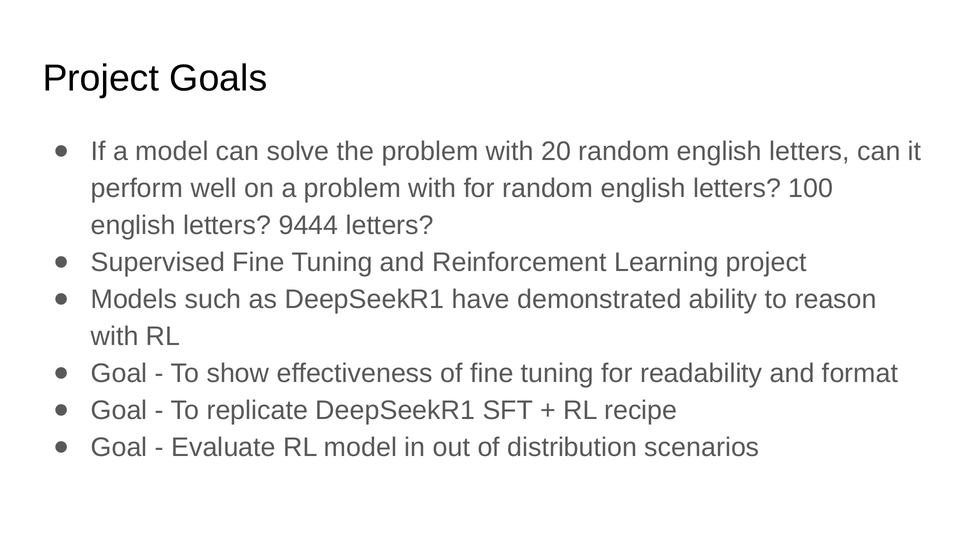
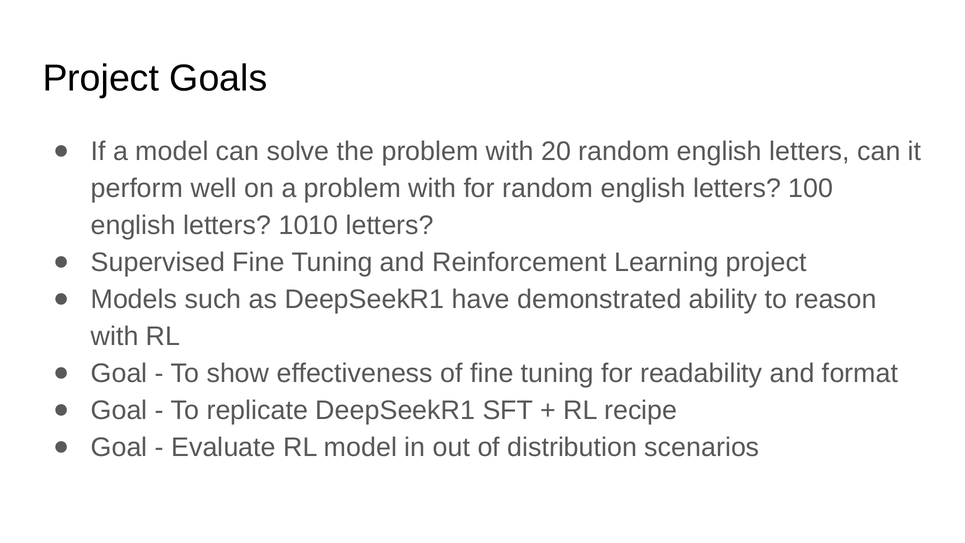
9444: 9444 -> 1010
